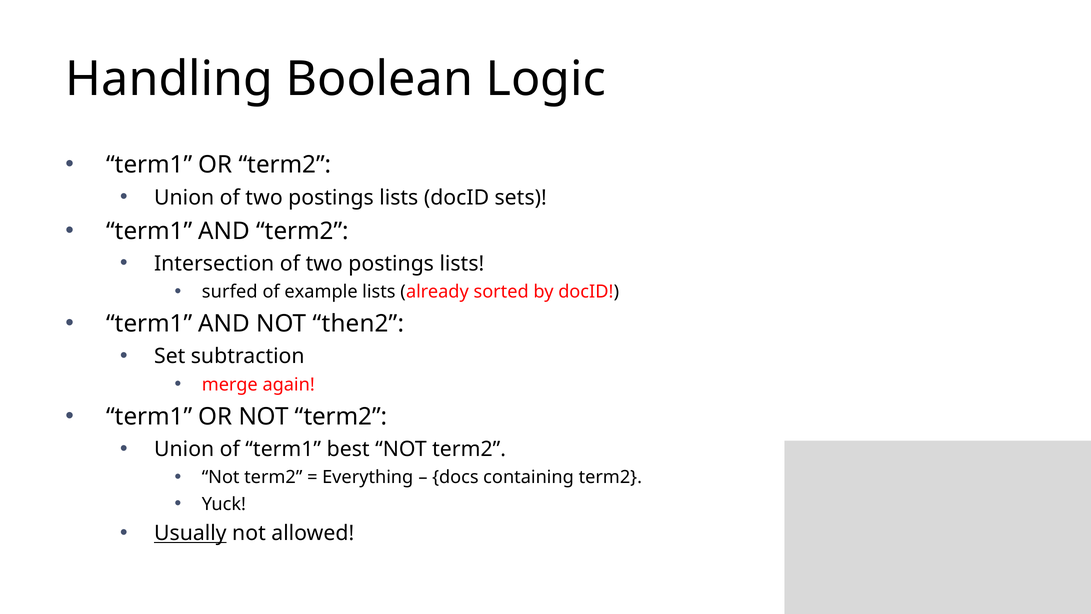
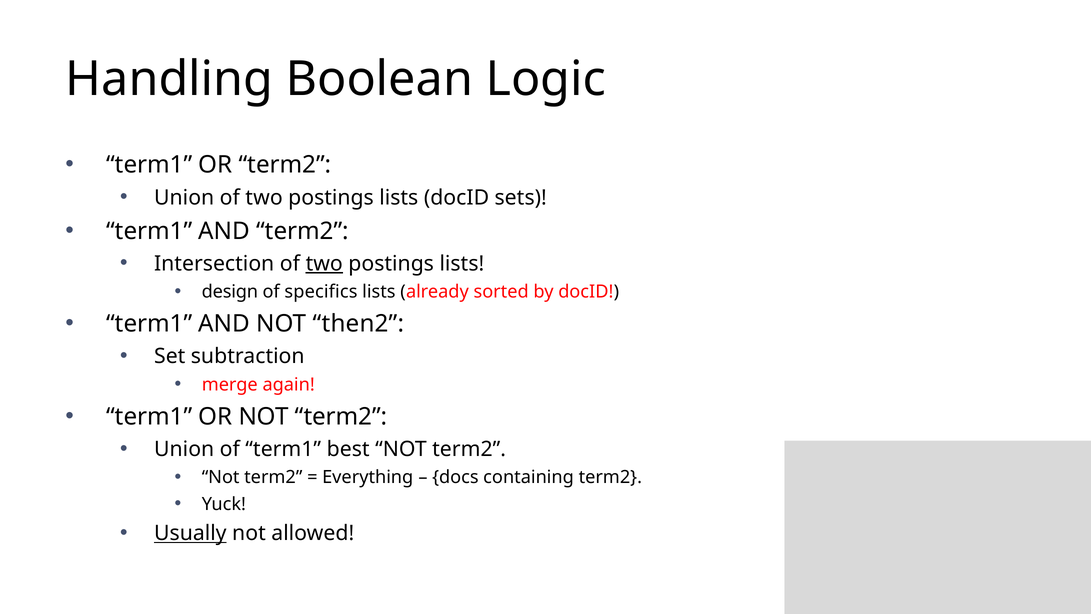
two at (324, 263) underline: none -> present
surfed: surfed -> design
example: example -> specifics
